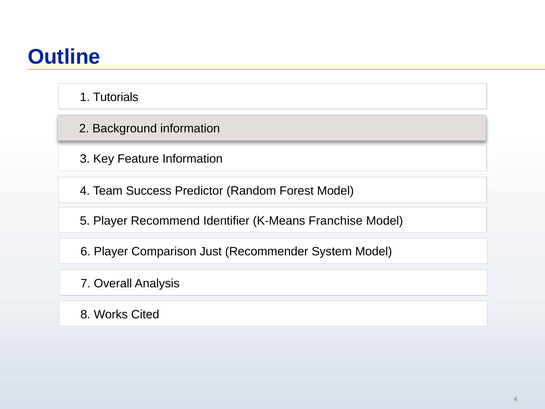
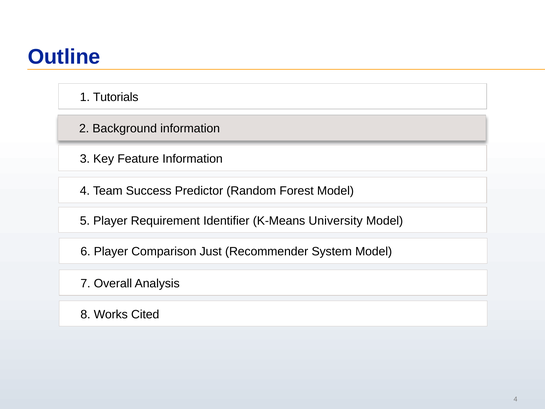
Recommend: Recommend -> Requirement
Franchise: Franchise -> University
